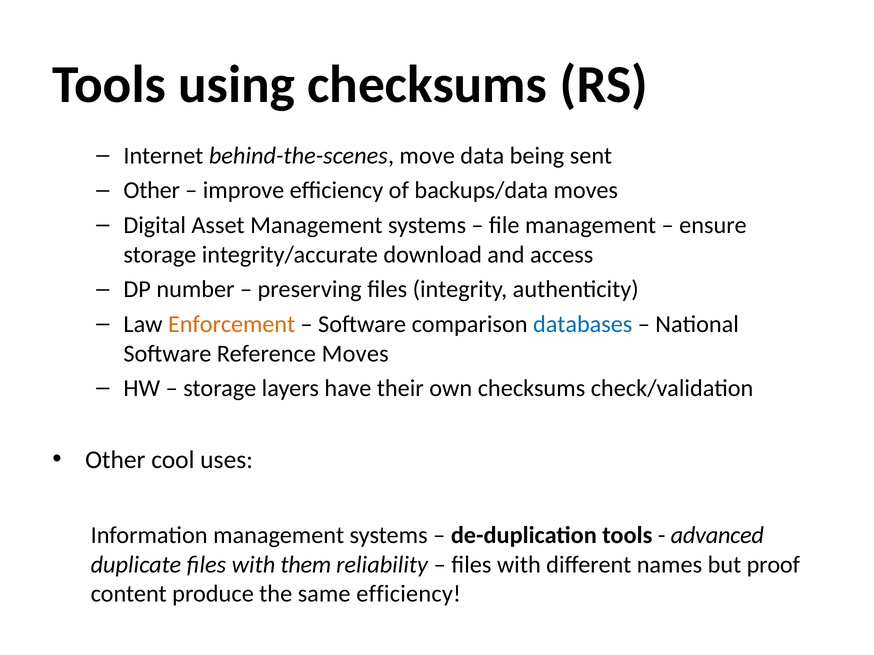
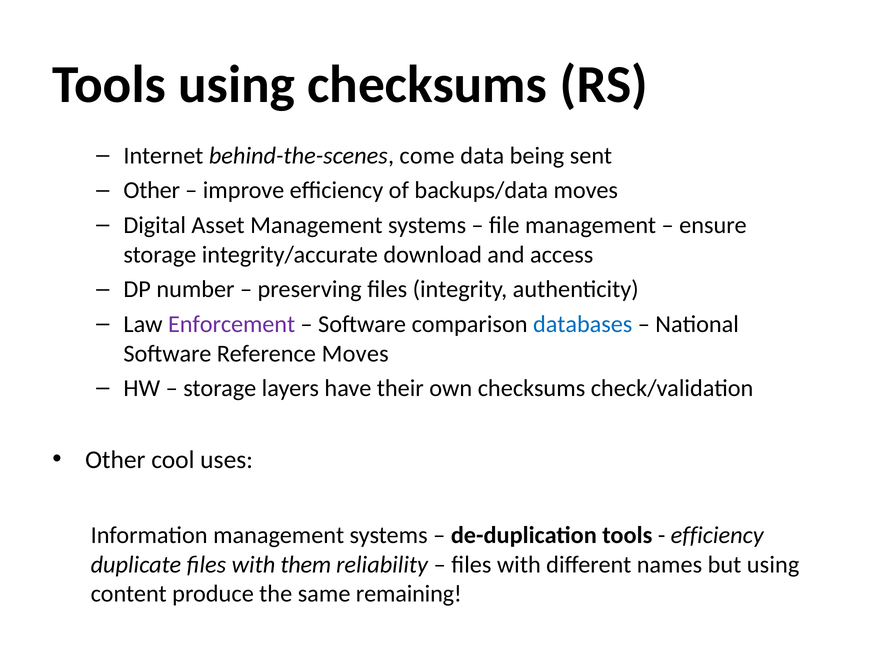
move: move -> come
Enforcement colour: orange -> purple
advanced at (717, 536): advanced -> efficiency
but proof: proof -> using
same efficiency: efficiency -> remaining
